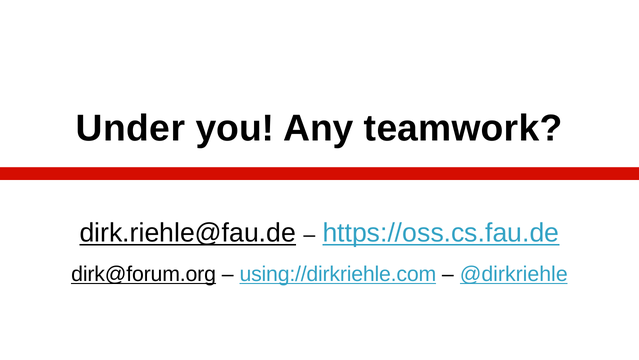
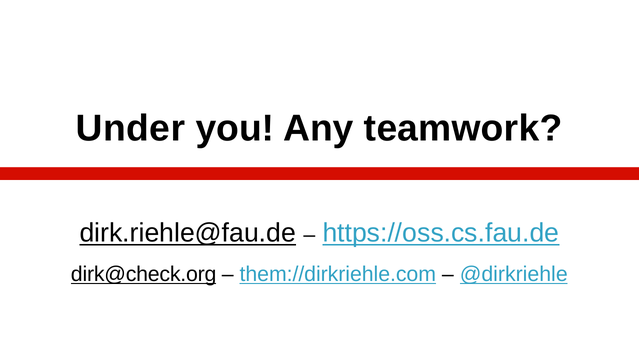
dirk@forum.org: dirk@forum.org -> dirk@check.org
using://dirkriehle.com: using://dirkriehle.com -> them://dirkriehle.com
